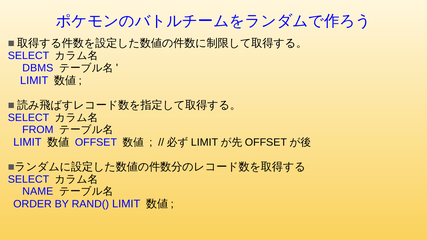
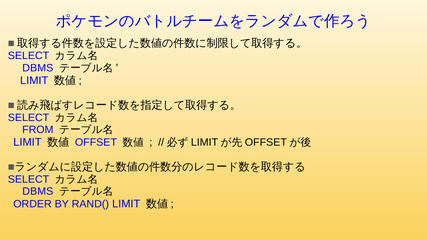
NAME at (38, 192): NAME -> DBMS
